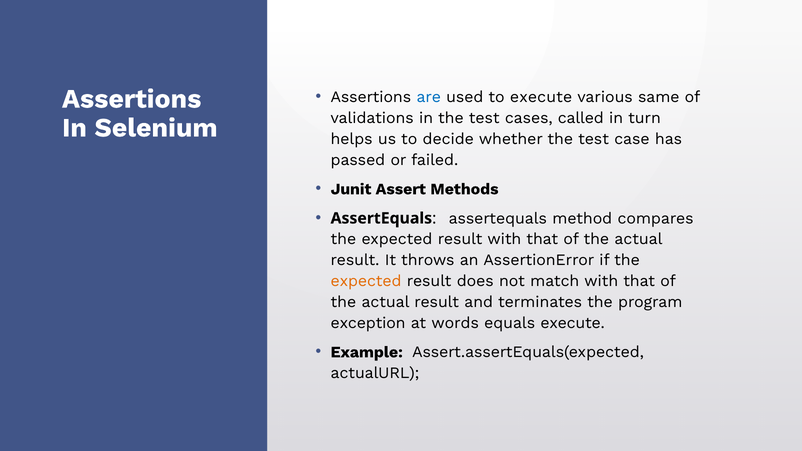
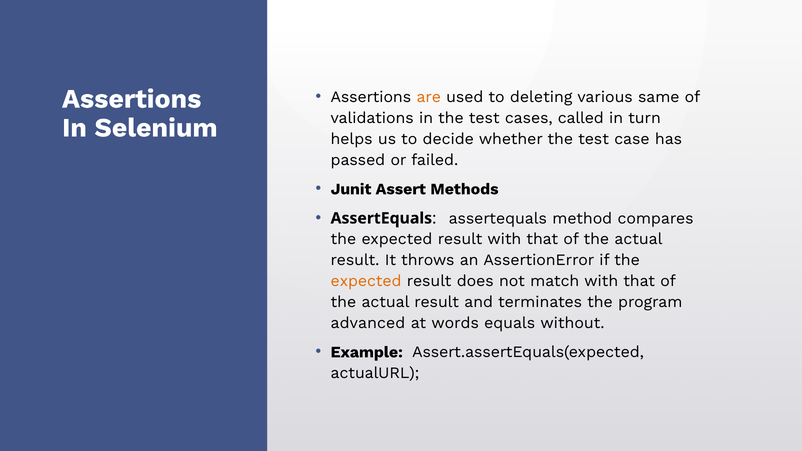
are colour: blue -> orange
to execute: execute -> deleting
exception: exception -> advanced
equals execute: execute -> without
